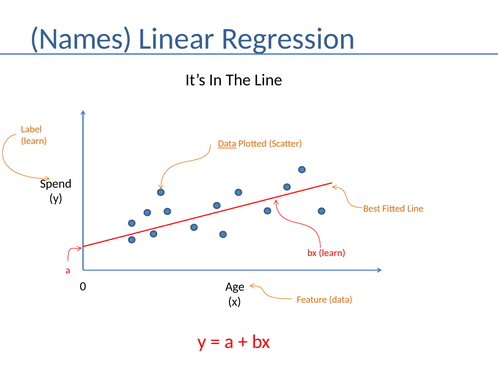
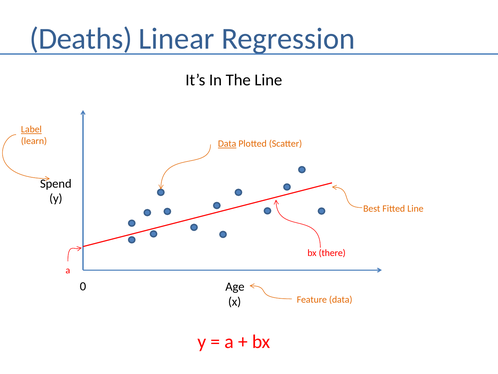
Names: Names -> Deaths
Label underline: none -> present
bx learn: learn -> there
